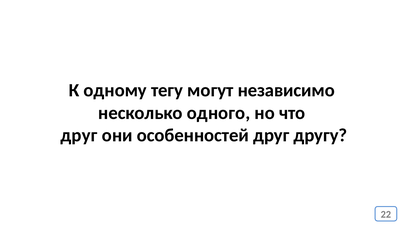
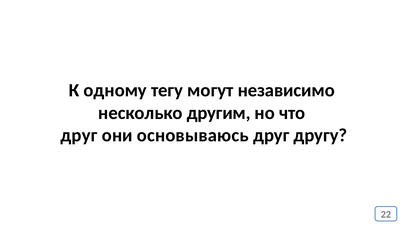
одного: одного -> другим
особенностей: особенностей -> основываюсь
